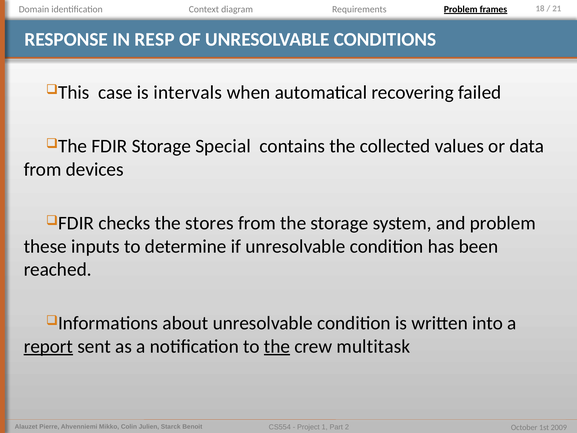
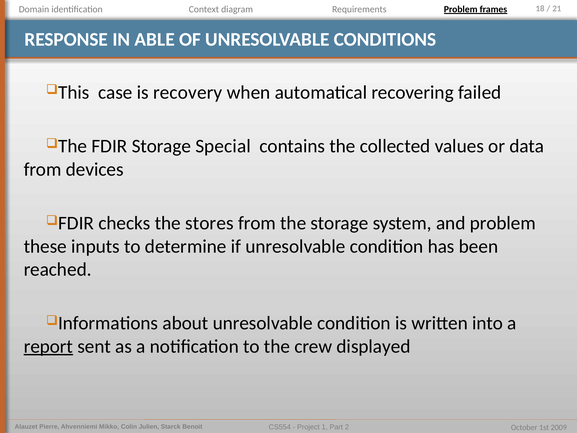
RESP: RESP -> ABLE
intervals: intervals -> recovery
the at (277, 346) underline: present -> none
multitask: multitask -> displayed
